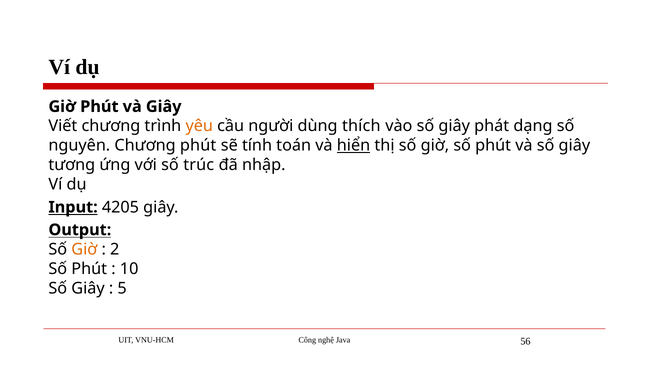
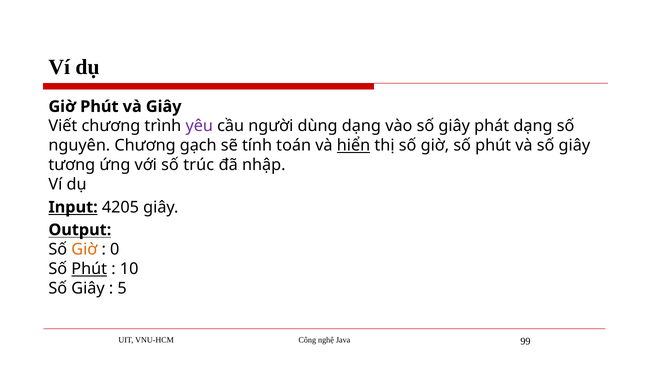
yêu colour: orange -> purple
dùng thích: thích -> dạng
Chương phút: phút -> gạch
2: 2 -> 0
Phút at (89, 269) underline: none -> present
56: 56 -> 99
